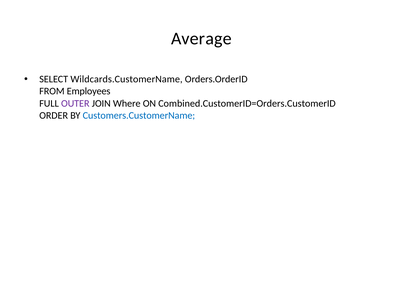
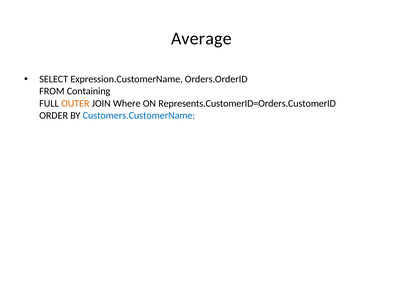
Wildcards.CustomerName: Wildcards.CustomerName -> Expression.CustomerName
Employees: Employees -> Containing
OUTER colour: purple -> orange
Combined.CustomerID=Orders.CustomerID: Combined.CustomerID=Orders.CustomerID -> Represents.CustomerID=Orders.CustomerID
